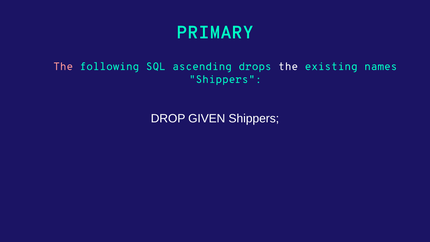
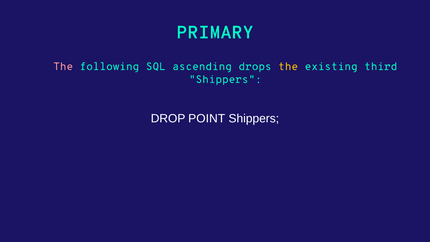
the at (288, 66) colour: white -> yellow
names: names -> third
GIVEN: GIVEN -> POINT
